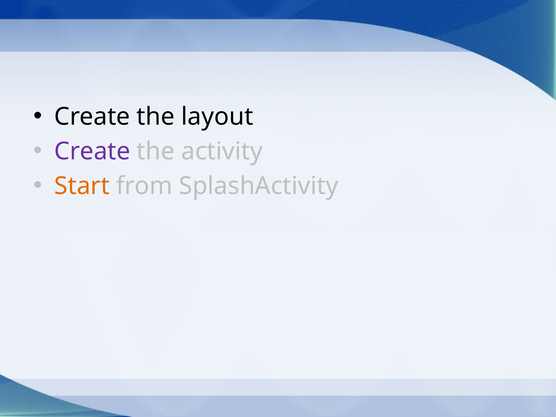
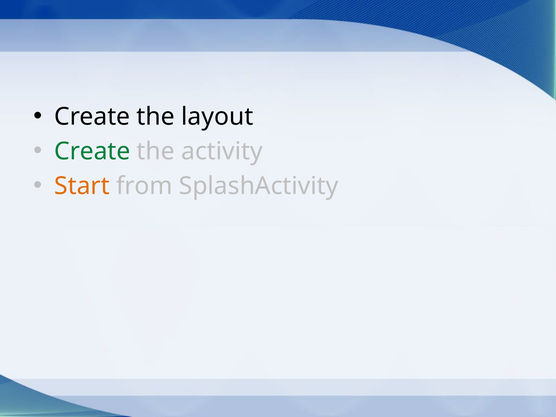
Create at (92, 151) colour: purple -> green
